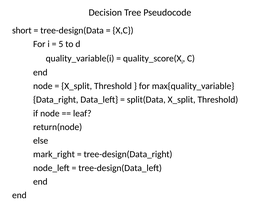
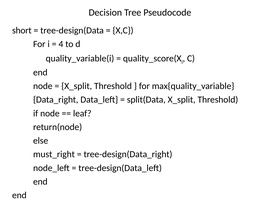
5: 5 -> 4
mark_right: mark_right -> must_right
